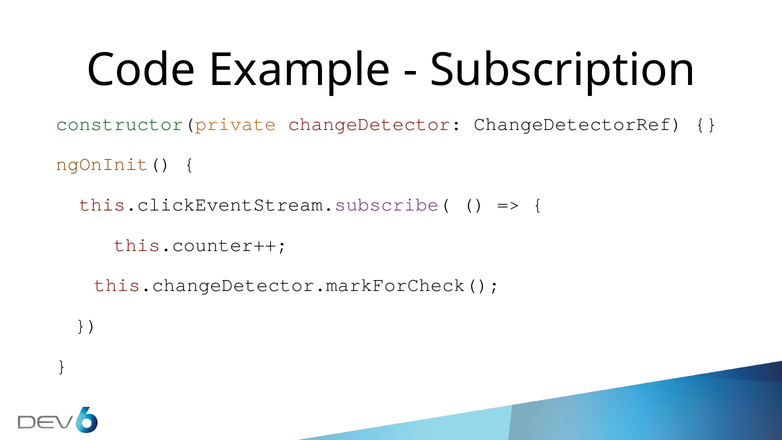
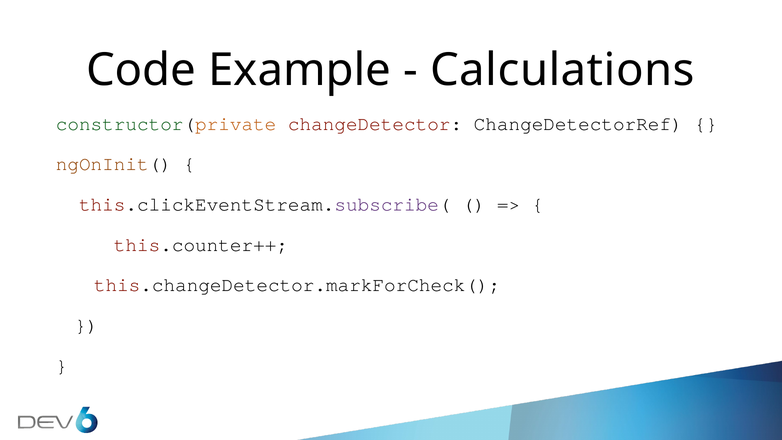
Subscription: Subscription -> Calculations
